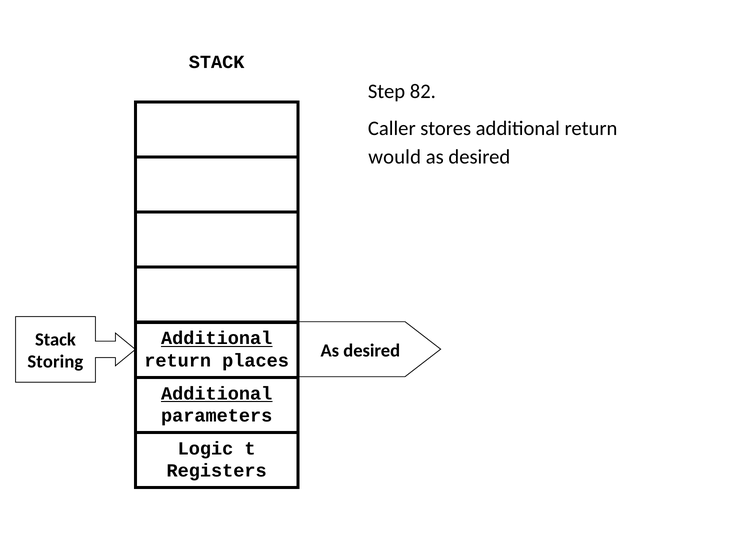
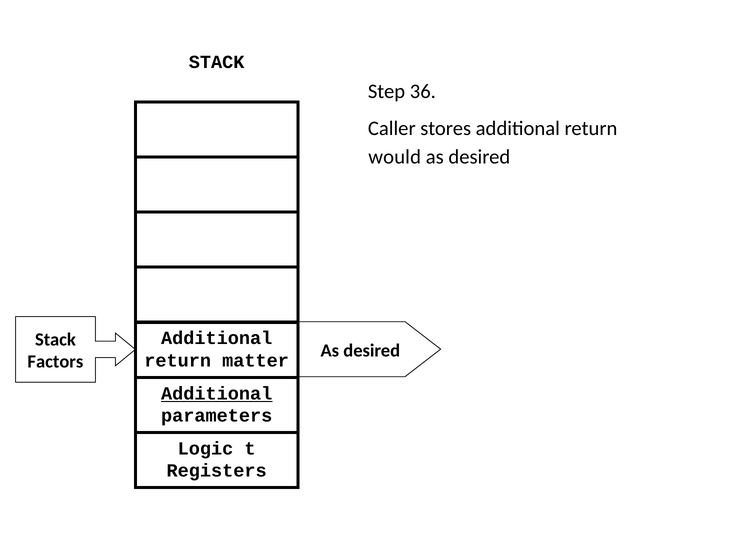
82: 82 -> 36
Additional at (217, 339) underline: present -> none
places: places -> matter
Storing: Storing -> Factors
